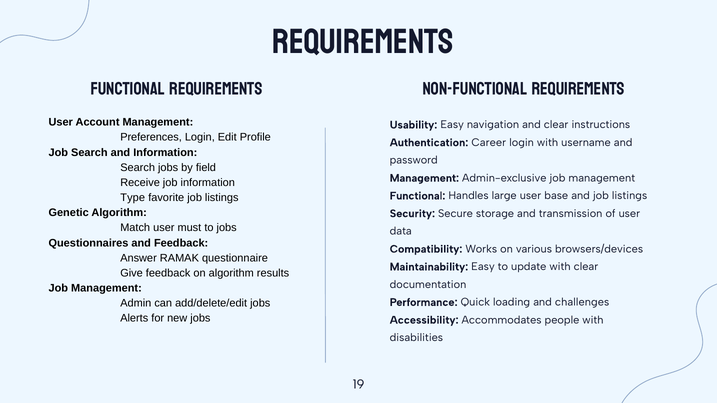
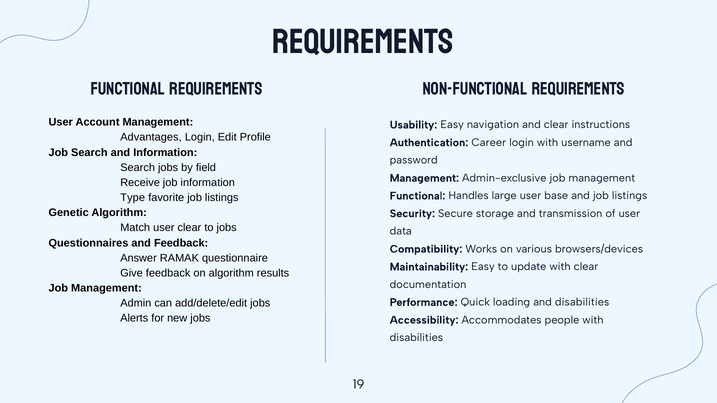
Preferences: Preferences -> Advantages
user must: must -> clear
and challenges: challenges -> disabilities
